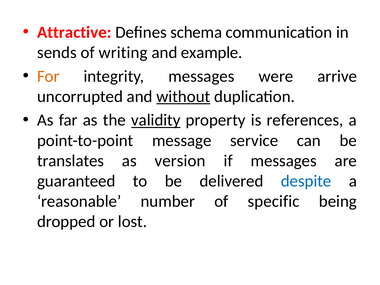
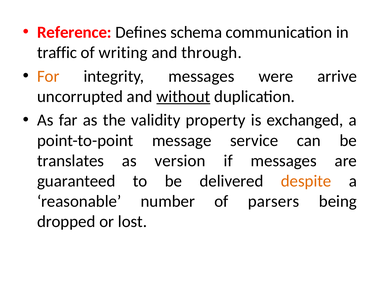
Attractive: Attractive -> Reference
sends: sends -> traffic
example: example -> through
validity underline: present -> none
references: references -> exchanged
despite colour: blue -> orange
specific: specific -> parsers
